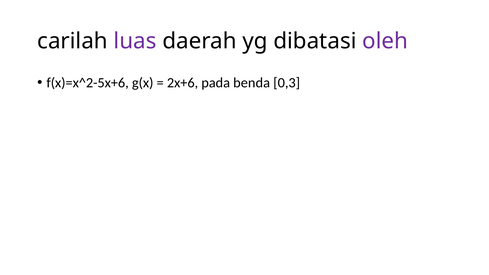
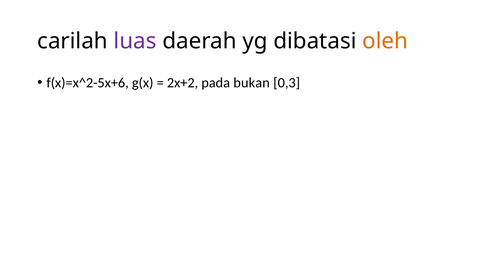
oleh colour: purple -> orange
2x+6: 2x+6 -> 2x+2
benda: benda -> bukan
